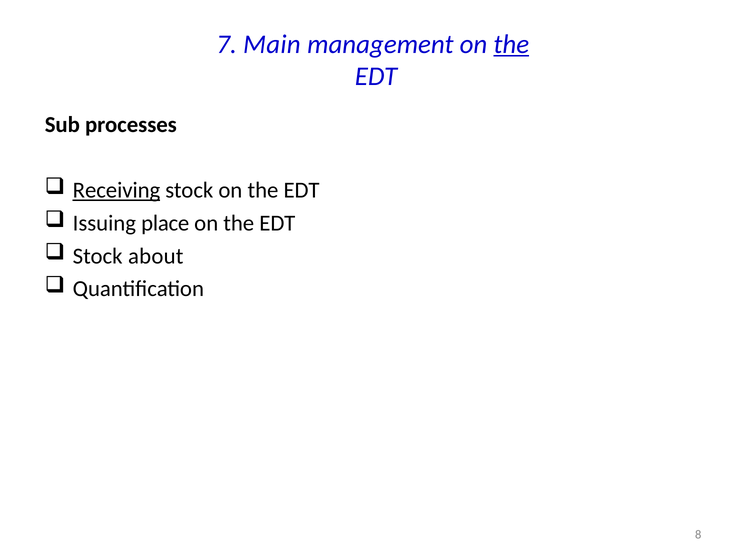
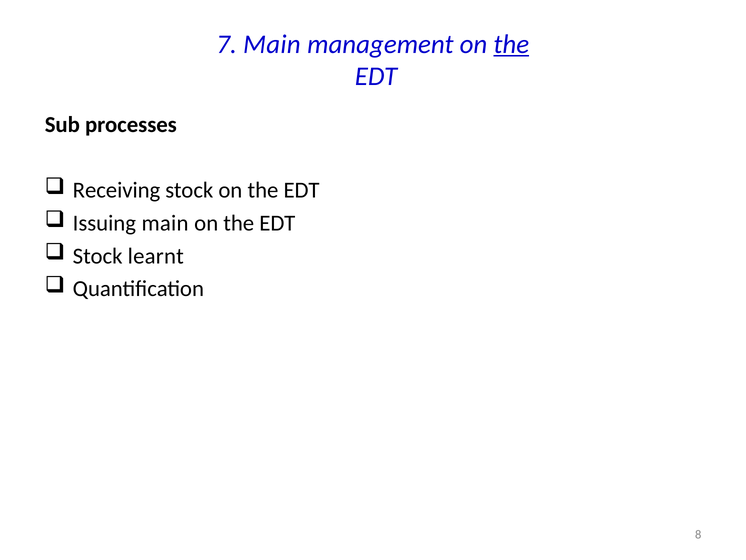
Receiving underline: present -> none
Issuing place: place -> main
about: about -> learnt
